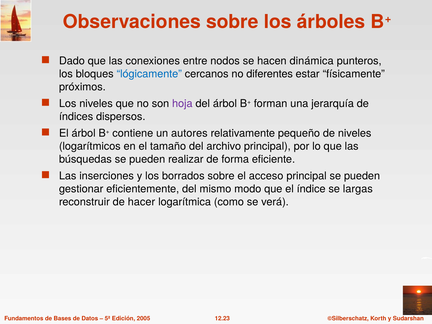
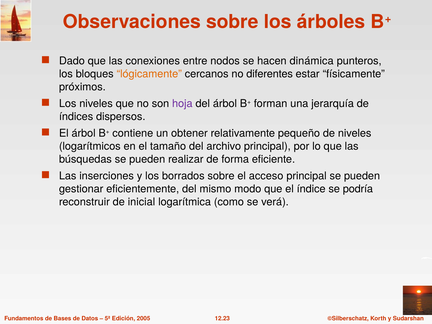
lógicamente colour: blue -> orange
autores: autores -> obtener
largas: largas -> podría
hacer: hacer -> inicial
